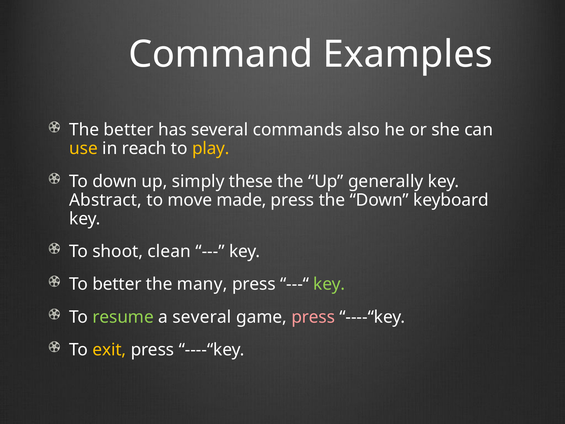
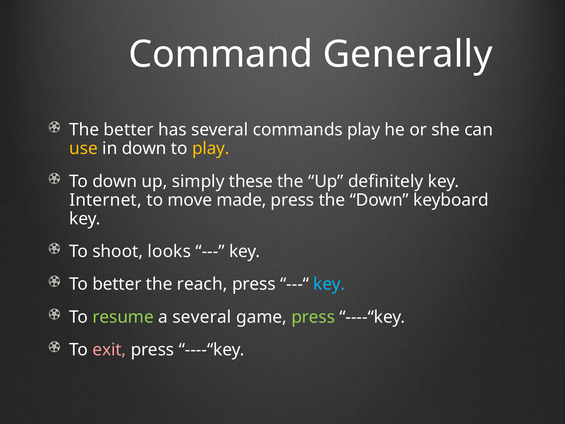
Examples: Examples -> Generally
commands also: also -> play
in reach: reach -> down
generally: generally -> definitely
Abstract: Abstract -> Internet
clean: clean -> looks
many: many -> reach
key at (329, 284) colour: light green -> light blue
press at (313, 317) colour: pink -> light green
exit colour: yellow -> pink
